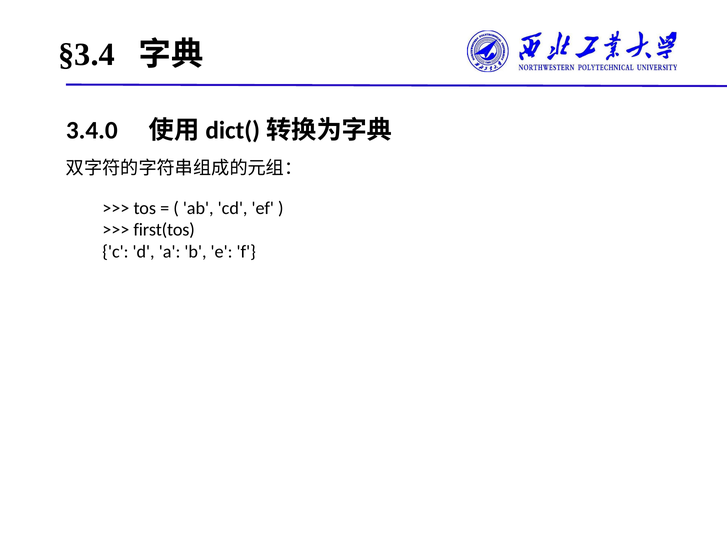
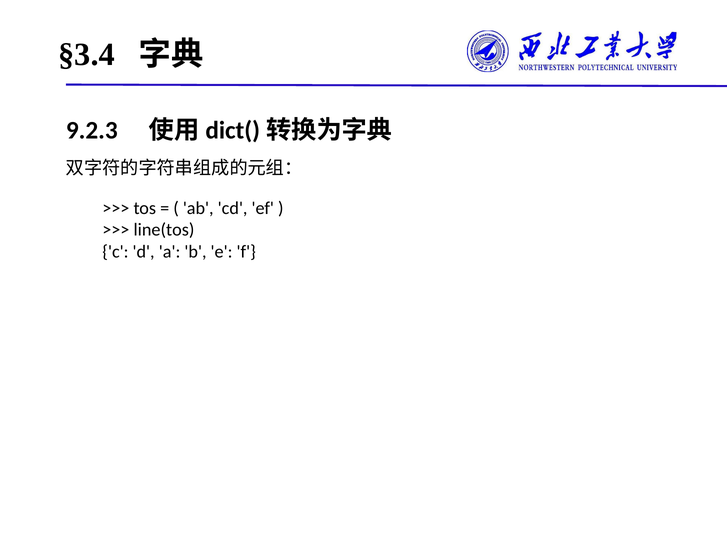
3.4.0: 3.4.0 -> 9.2.3
first(tos: first(tos -> line(tos
